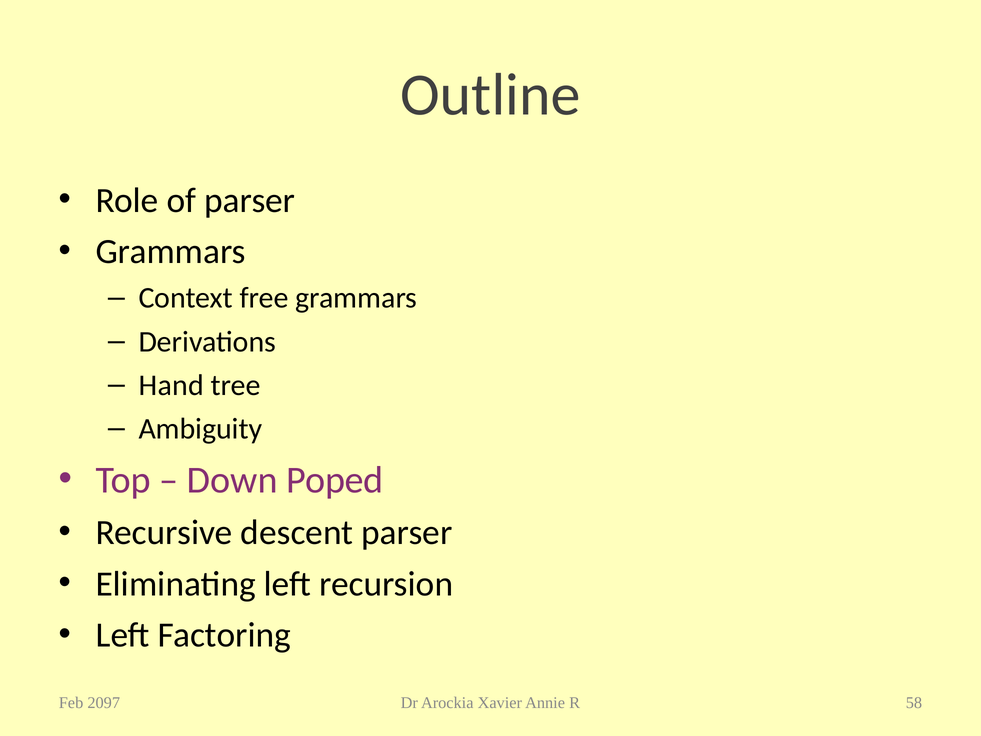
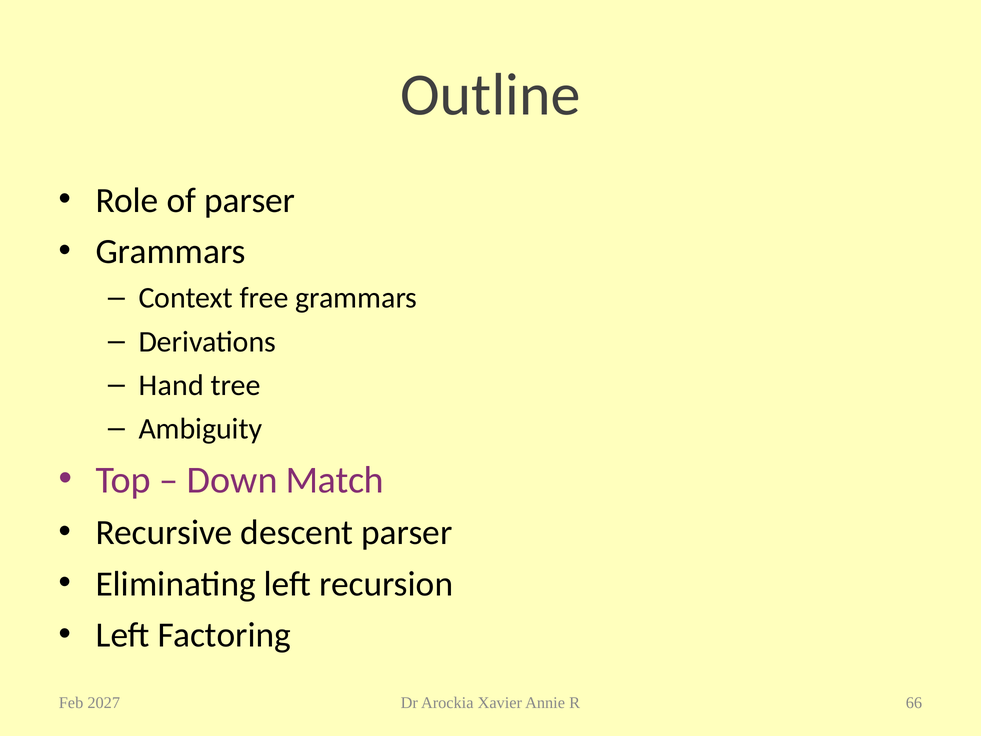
Poped: Poped -> Match
2097: 2097 -> 2027
58: 58 -> 66
